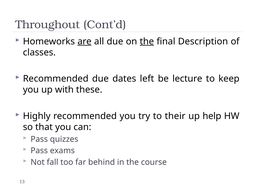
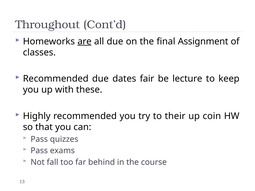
the at (147, 41) underline: present -> none
Description: Description -> Assignment
left: left -> fair
help: help -> coin
